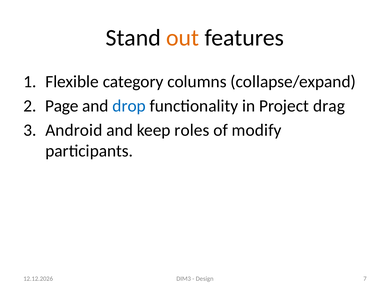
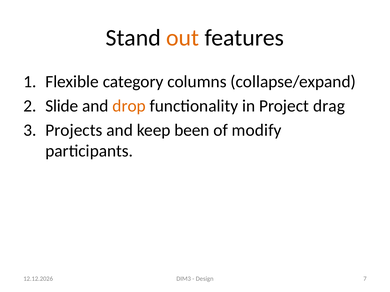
Page: Page -> Slide
drop colour: blue -> orange
Android: Android -> Projects
roles: roles -> been
